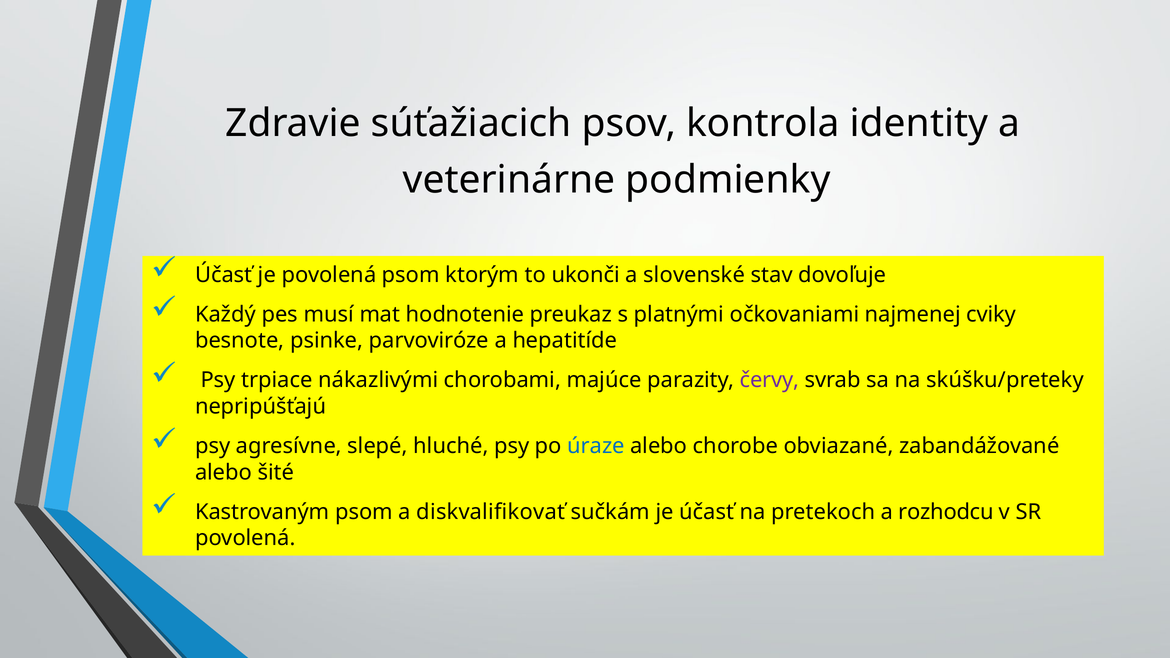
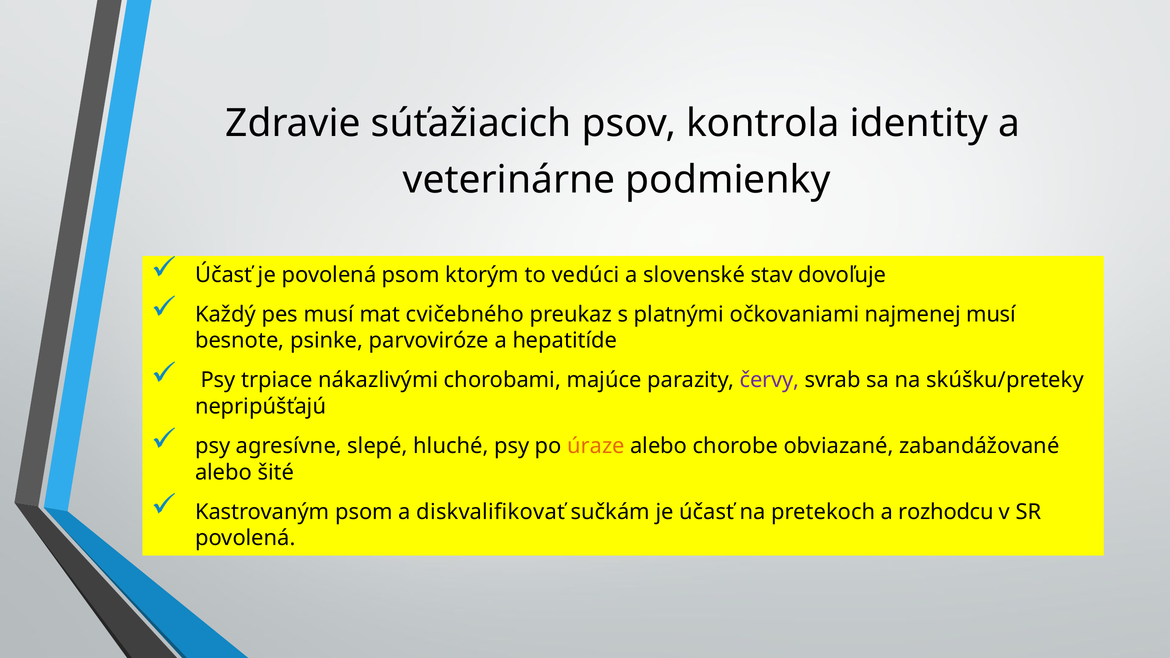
ukonči: ukonči -> vedúci
hodnotenie: hodnotenie -> cvičebného
najmenej cviky: cviky -> musí
úraze colour: blue -> orange
